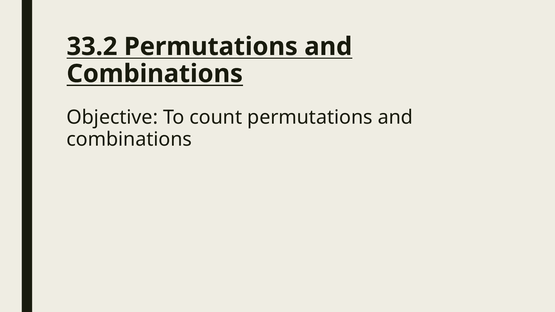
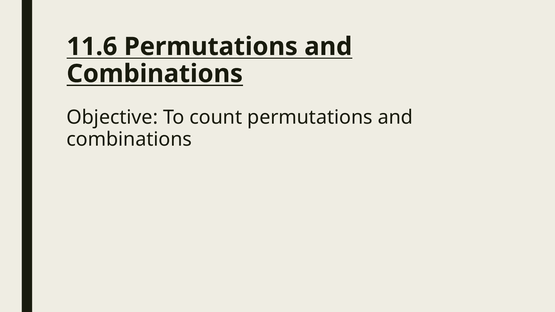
33.2: 33.2 -> 11.6
